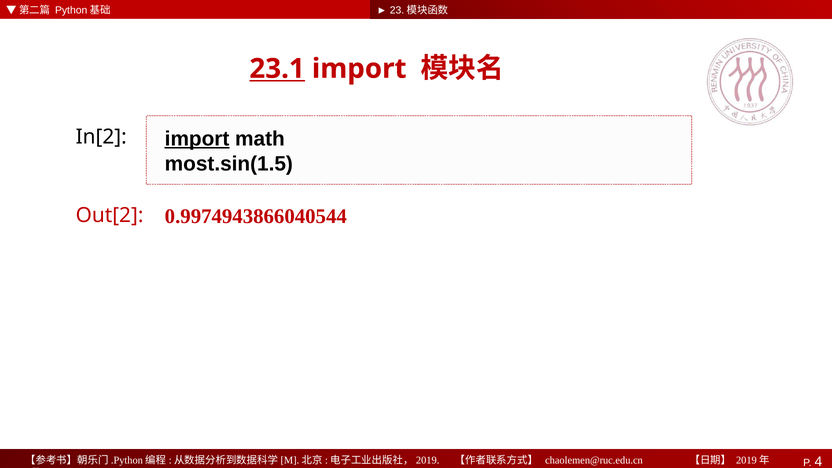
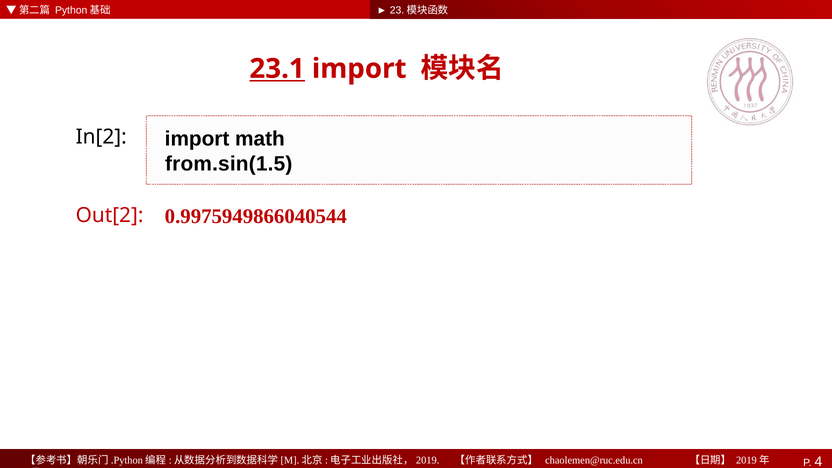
import at (197, 139) underline: present -> none
most.sin(1.5: most.sin(1.5 -> from.sin(1.5
0.9974943866040544: 0.9974943866040544 -> 0.9975949866040544
